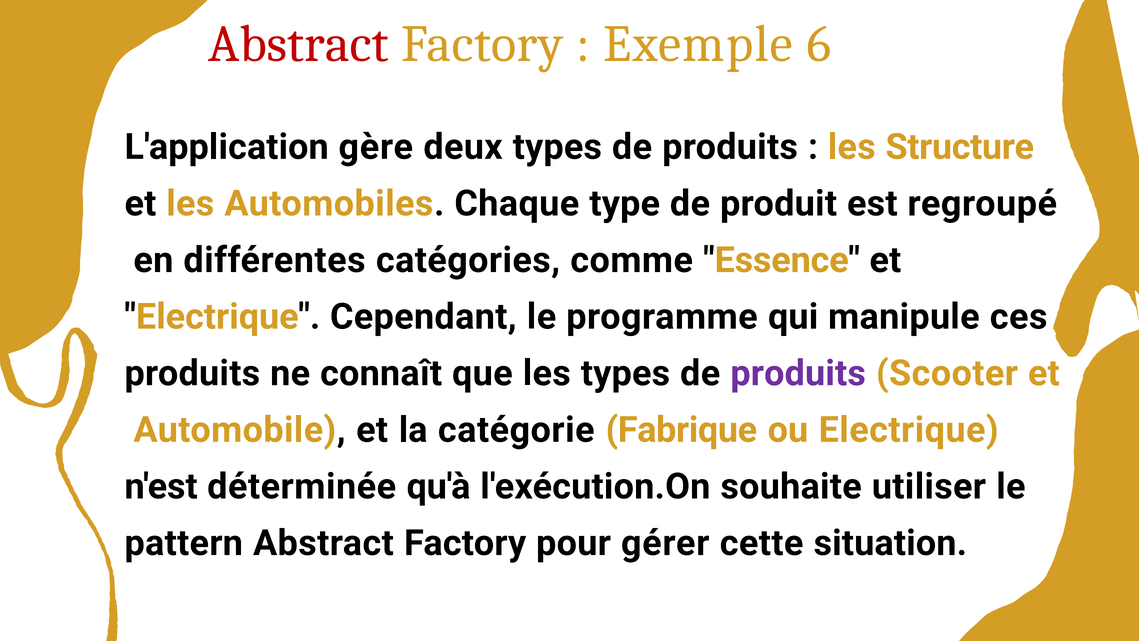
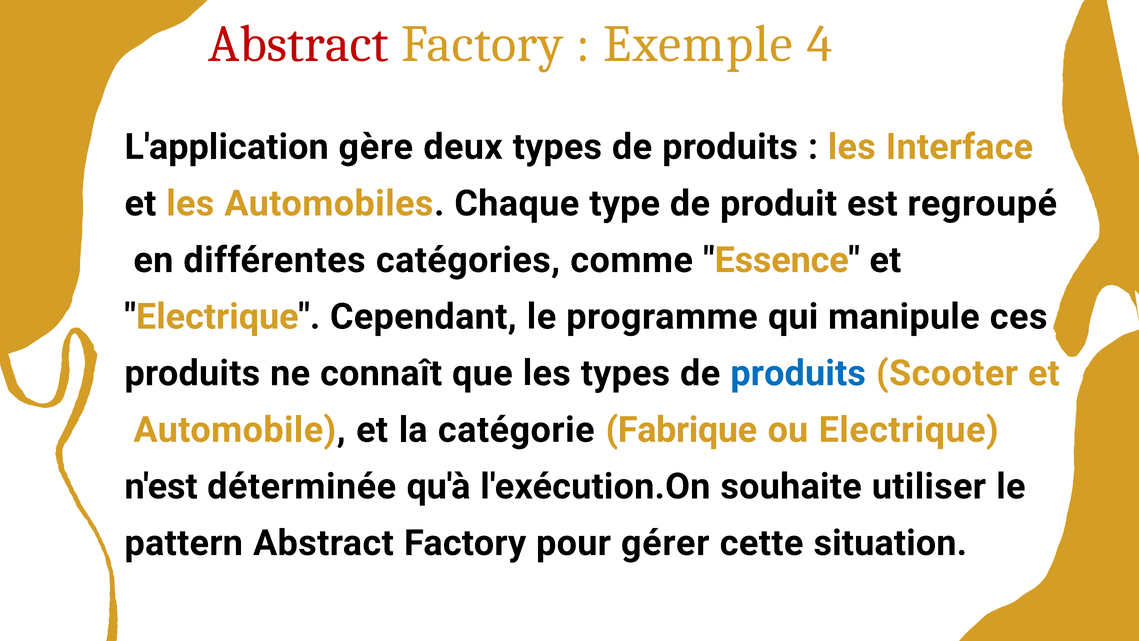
6: 6 -> 4
Structure: Structure -> Interface
produits at (798, 373) colour: purple -> blue
